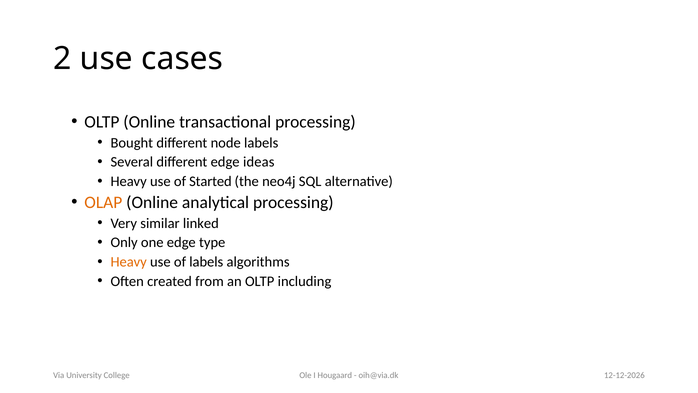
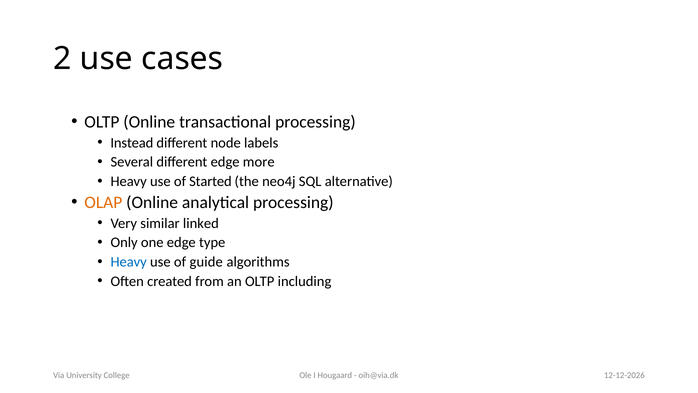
Bought: Bought -> Instead
ideas: ideas -> more
Heavy at (129, 262) colour: orange -> blue
of labels: labels -> guide
